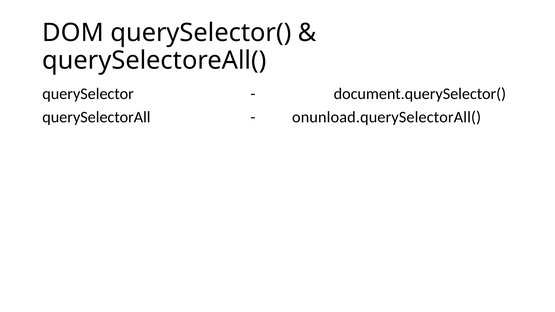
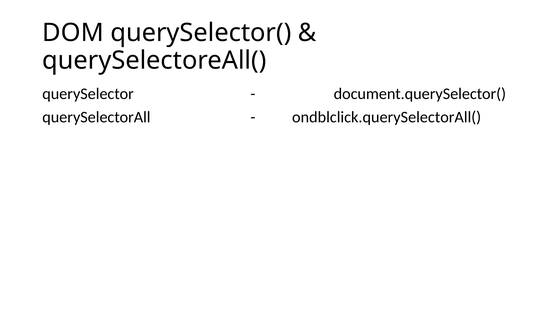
onunload.querySelectorAll(: onunload.querySelectorAll( -> ondblclick.querySelectorAll(
